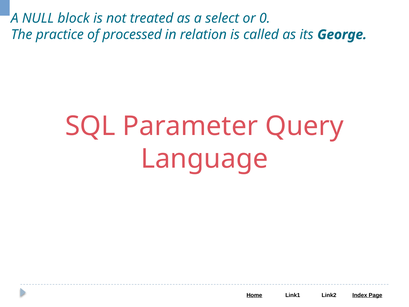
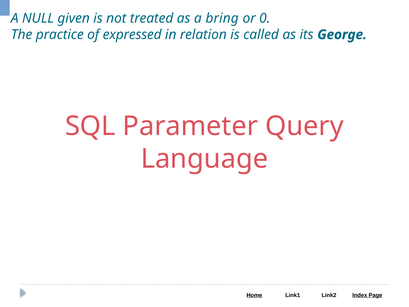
block: block -> given
select: select -> bring
processed: processed -> expressed
